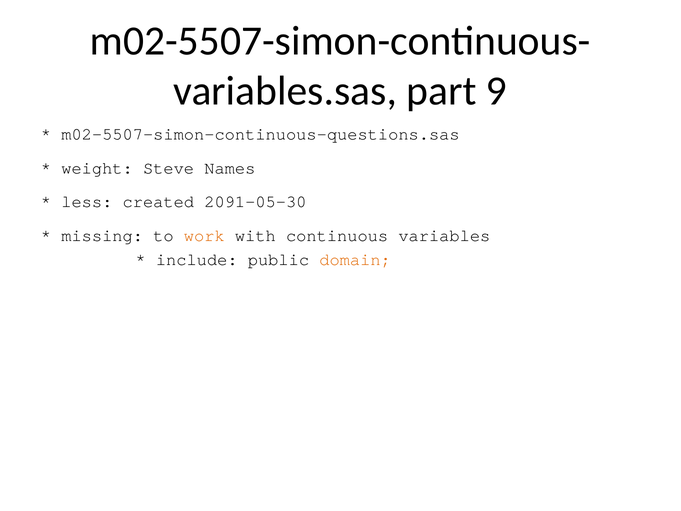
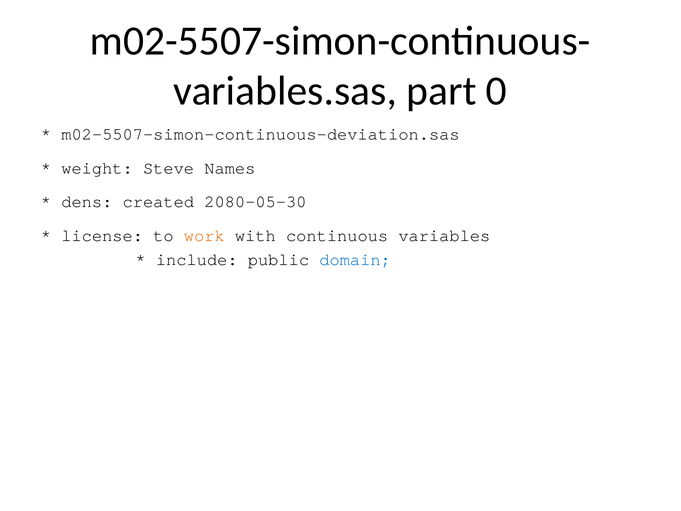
9: 9 -> 0
m02-5507-simon-continuous-questions.sas: m02-5507-simon-continuous-questions.sas -> m02-5507-simon-continuous-deviation.sas
less: less -> dens
2091-05-30: 2091-05-30 -> 2080-05-30
missing: missing -> license
domain colour: orange -> blue
